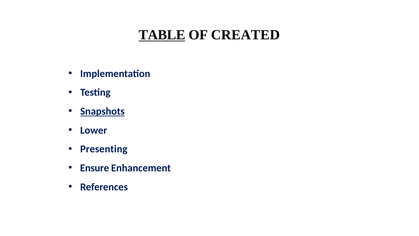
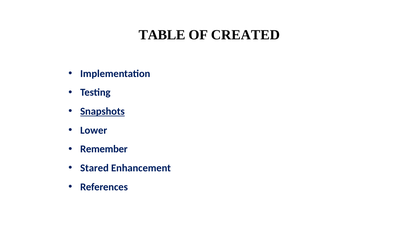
TABLE underline: present -> none
Presenting: Presenting -> Remember
Ensure: Ensure -> Stared
